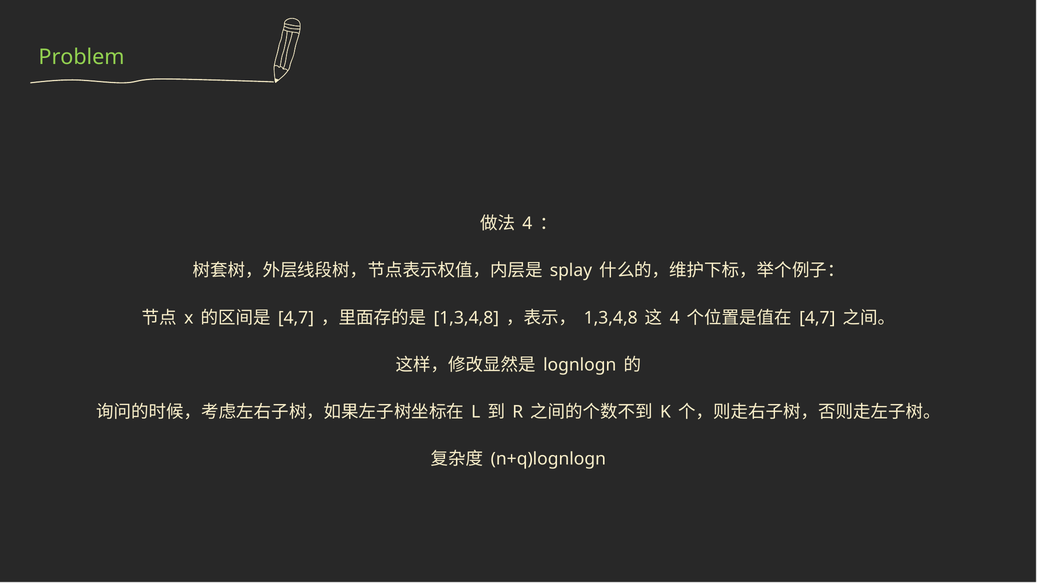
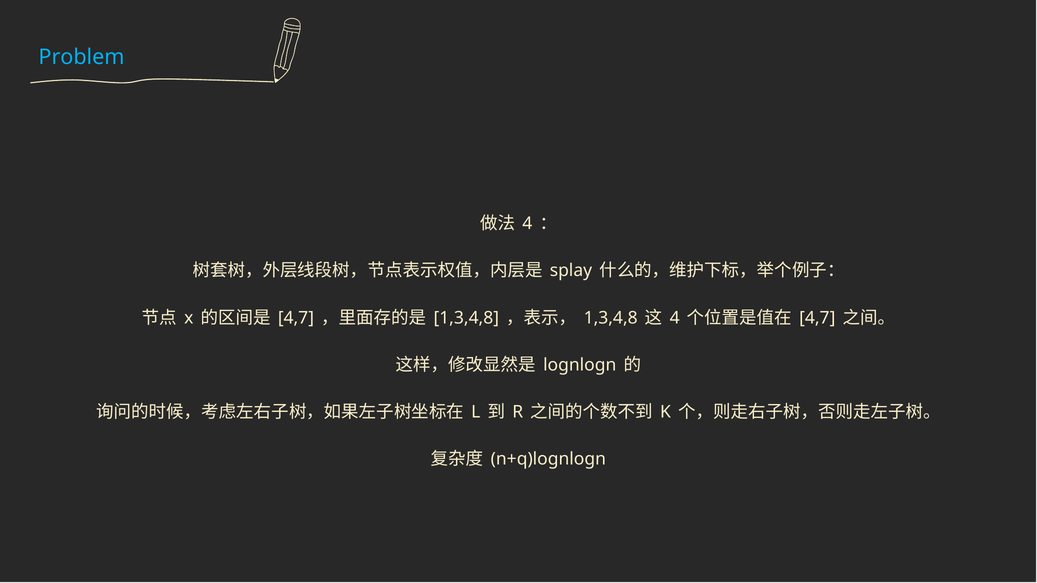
Problem colour: light green -> light blue
